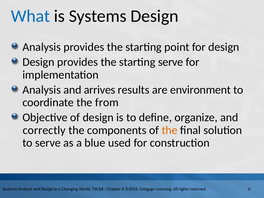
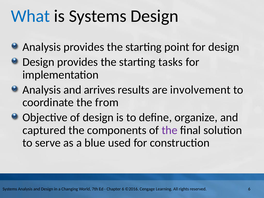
starting serve: serve -> tasks
environment: environment -> involvement
correctly: correctly -> captured
the at (170, 130) colour: orange -> purple
